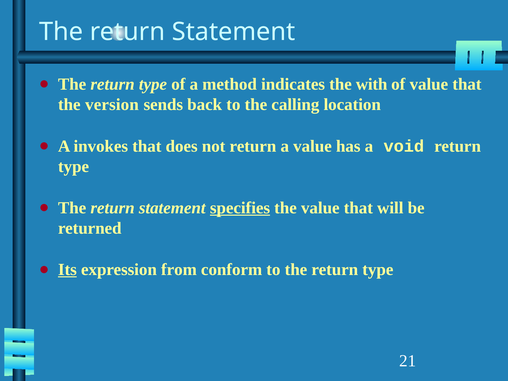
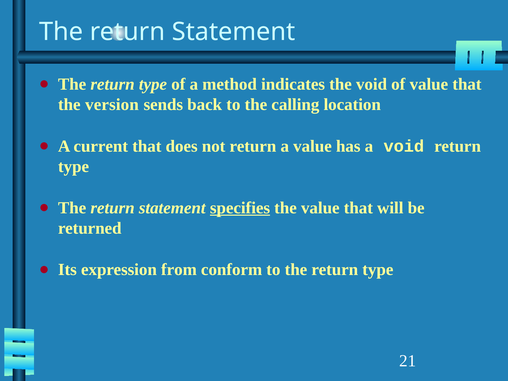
the with: with -> void
invokes: invokes -> current
Its underline: present -> none
